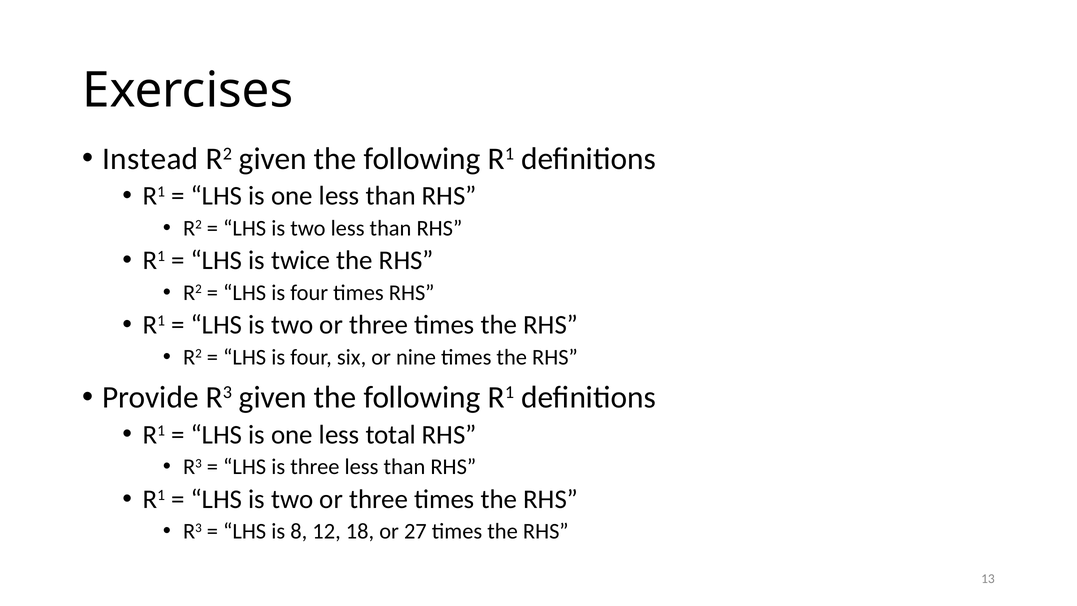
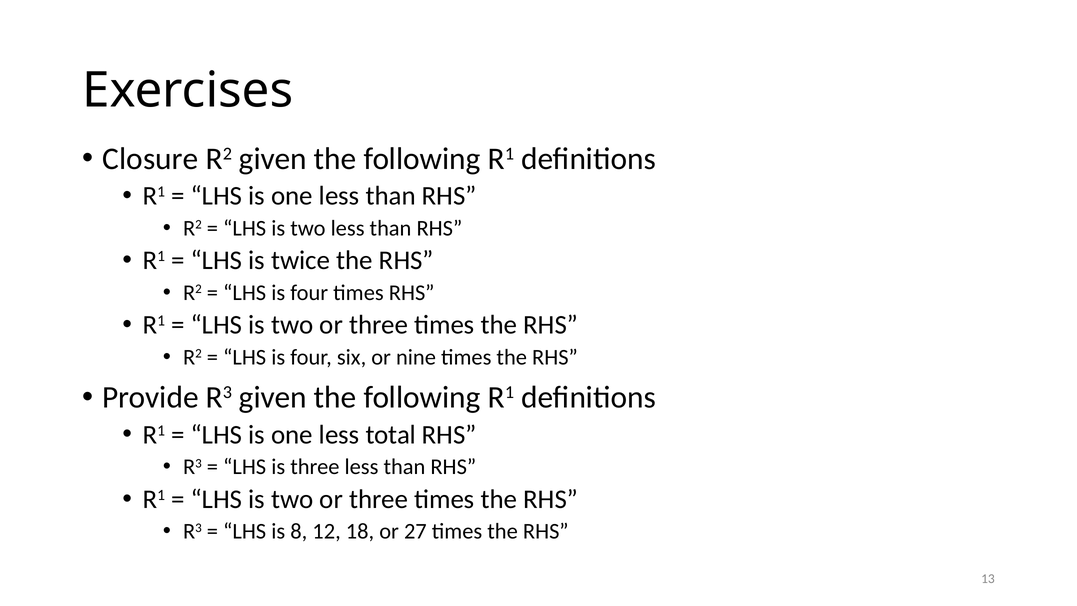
Instead: Instead -> Closure
